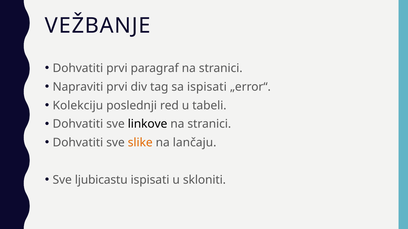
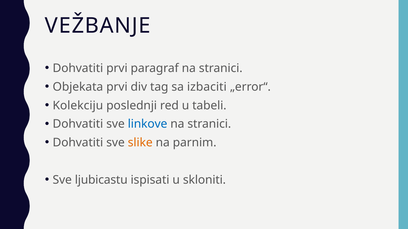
Napraviti: Napraviti -> Objekata
sa ispisati: ispisati -> izbaciti
linkove colour: black -> blue
lančaju: lančaju -> parnim
